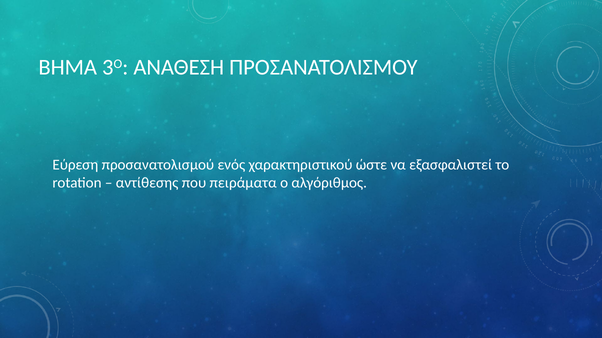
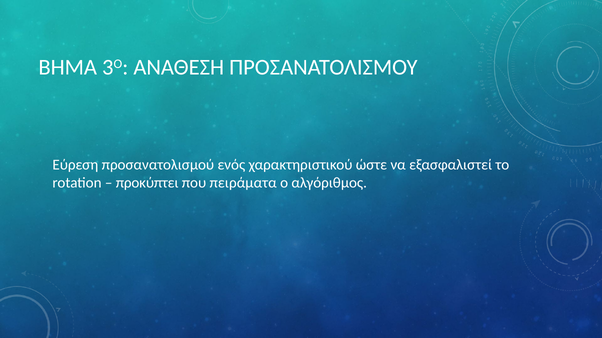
αντίθεσης: αντίθεσης -> προκύπτει
